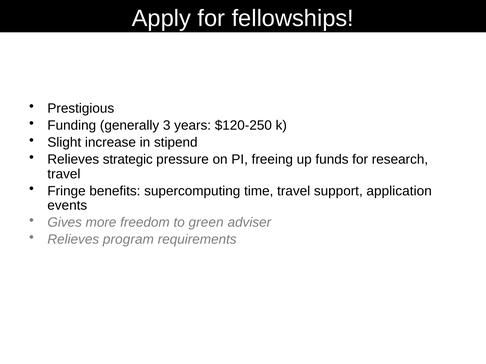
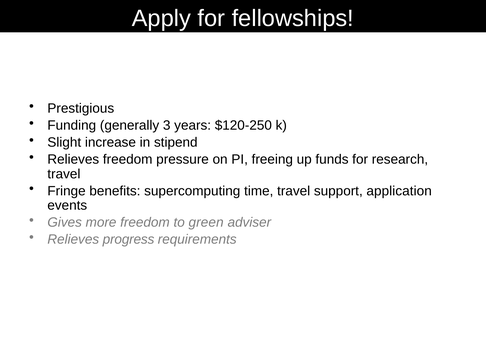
Relieves strategic: strategic -> freedom
program: program -> progress
